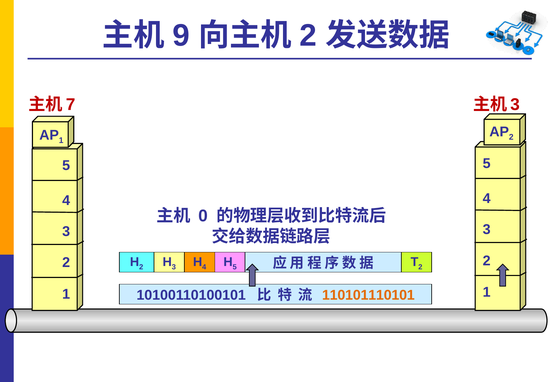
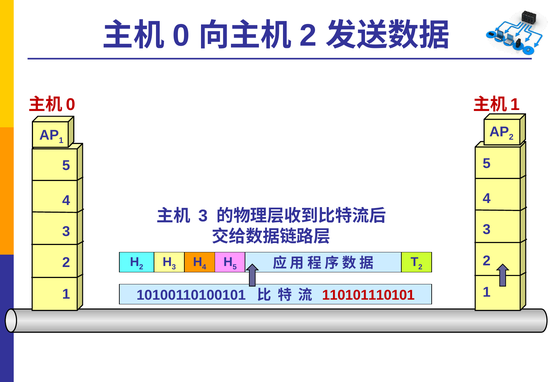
9 at (181, 36): 9 -> 0
7 at (71, 104): 7 -> 0
3 at (515, 104): 3 -> 1
0 at (203, 216): 0 -> 3
110101110101 colour: orange -> red
